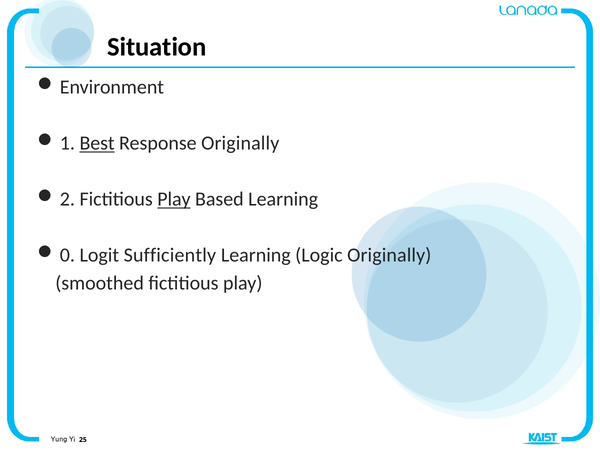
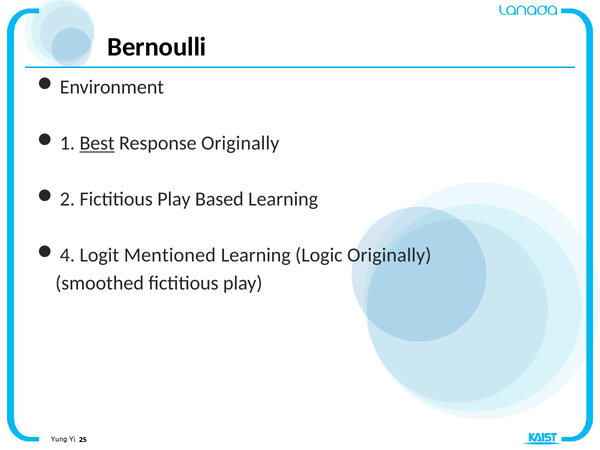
Situation: Situation -> Bernoulli
Play at (174, 199) underline: present -> none
0: 0 -> 4
Sufficiently: Sufficiently -> Mentioned
